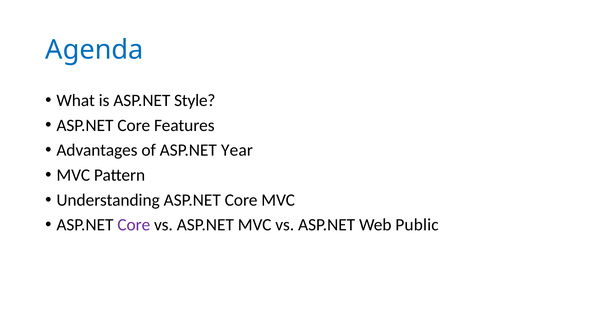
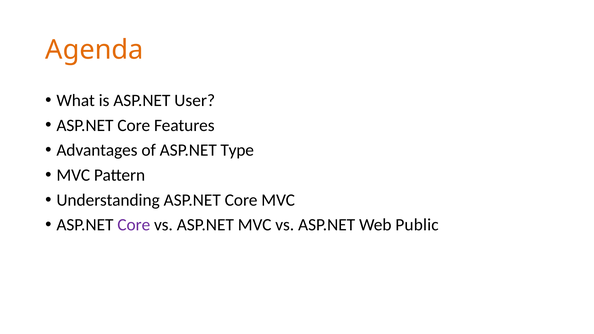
Agenda colour: blue -> orange
Style: Style -> User
Year: Year -> Type
